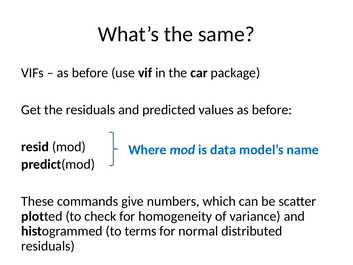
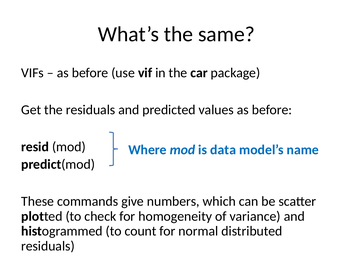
terms: terms -> count
